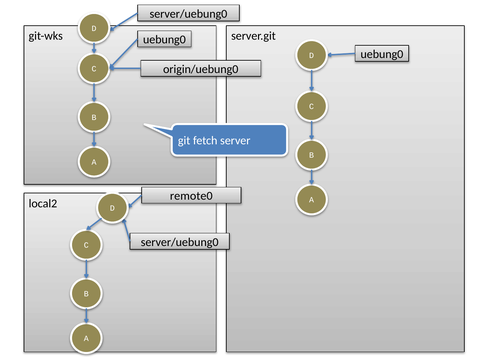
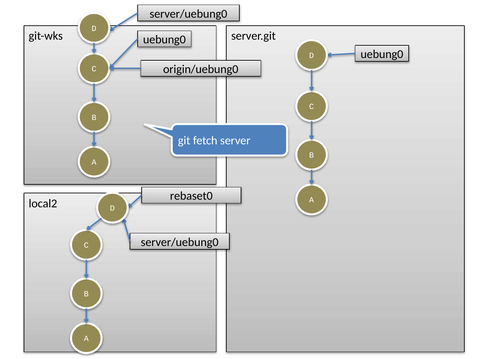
remote0: remote0 -> rebaset0
